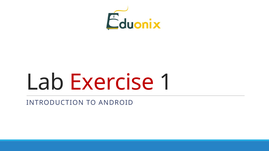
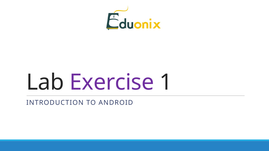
Exercise colour: red -> purple
